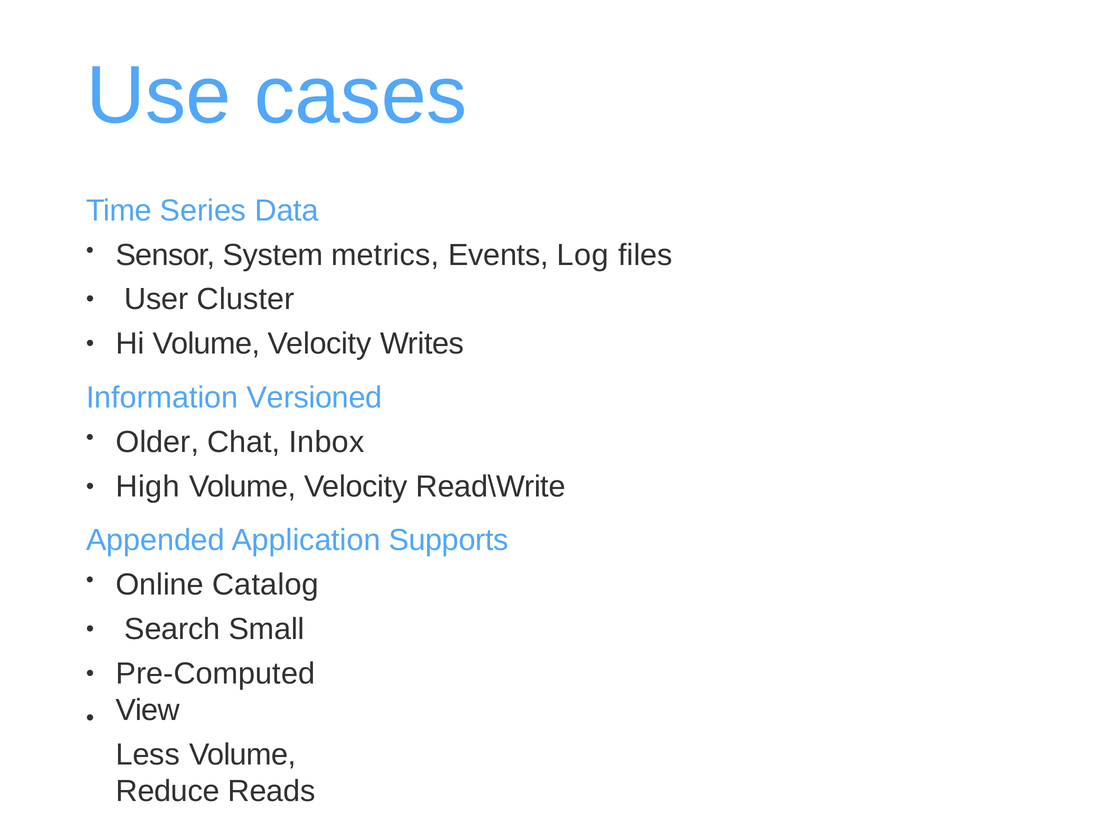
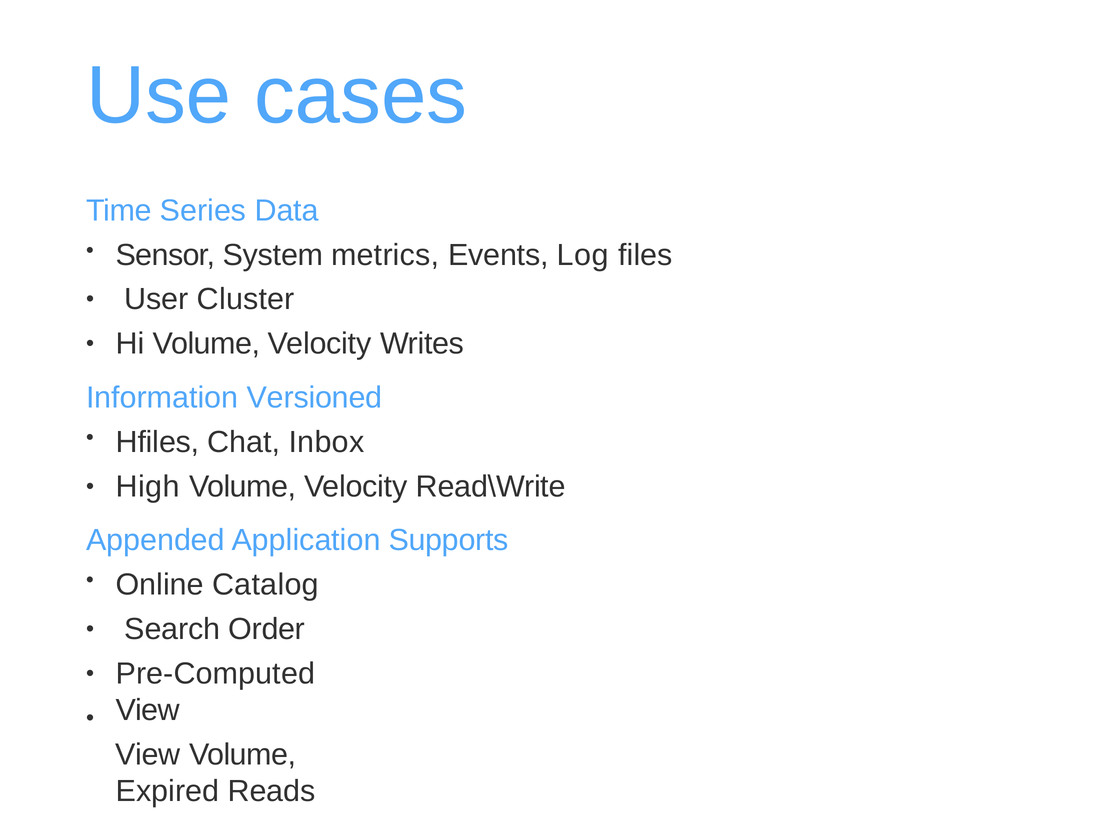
Older: Older -> Hfiles
Small: Small -> Order
Less at (148, 755): Less -> View
Reduce: Reduce -> Expired
